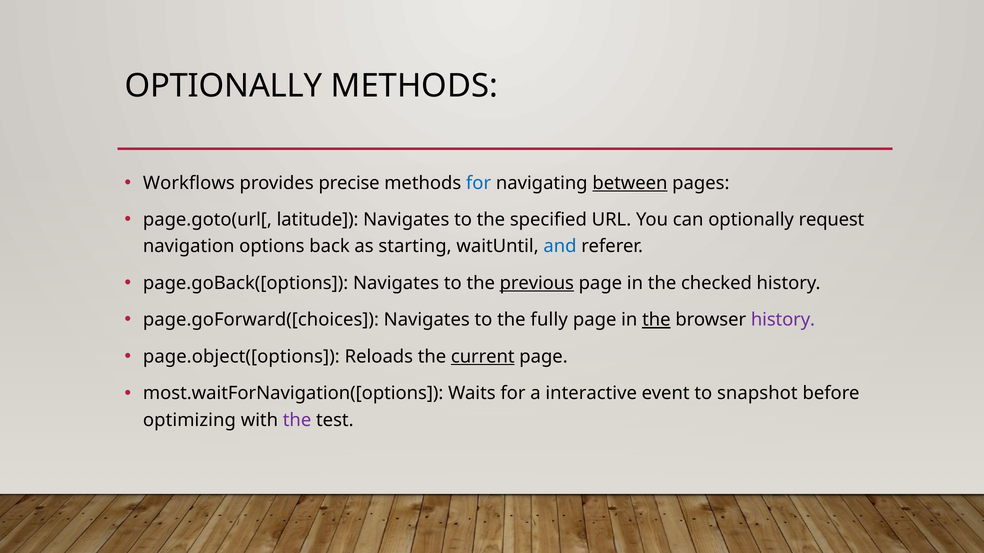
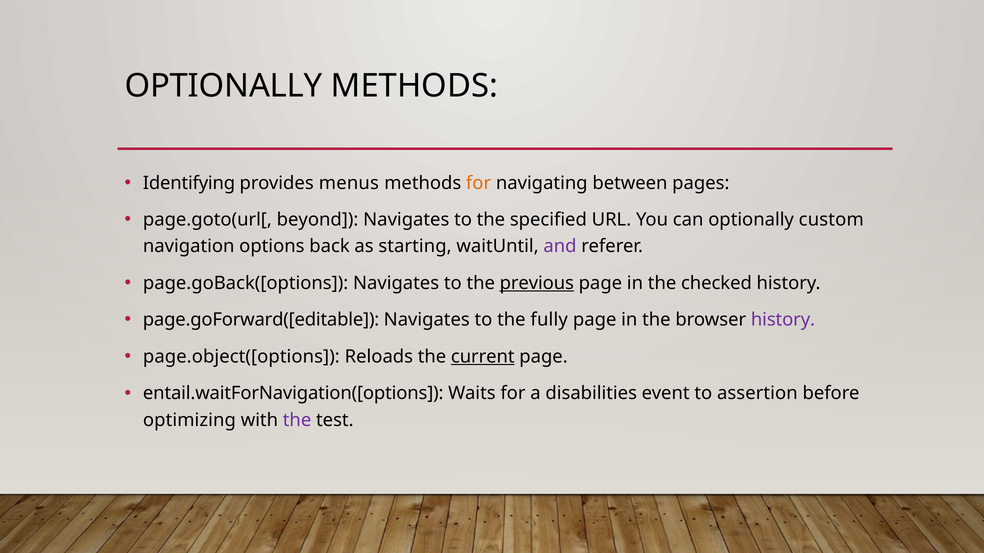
Workflows: Workflows -> Identifying
precise: precise -> menus
for at (479, 183) colour: blue -> orange
between underline: present -> none
latitude: latitude -> beyond
request: request -> custom
and colour: blue -> purple
page.goForward([choices: page.goForward([choices -> page.goForward([editable
the at (656, 320) underline: present -> none
most.waitForNavigation([options: most.waitForNavigation([options -> entail.waitForNavigation([options
interactive: interactive -> disabilities
snapshot: snapshot -> assertion
